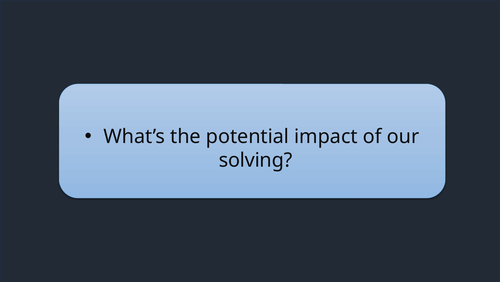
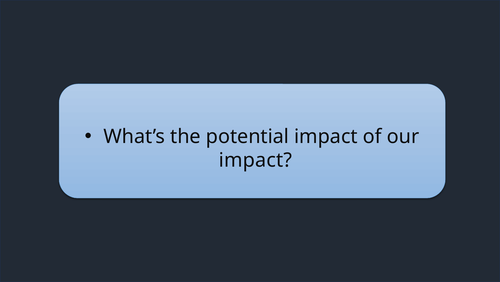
solving at (256, 160): solving -> impact
